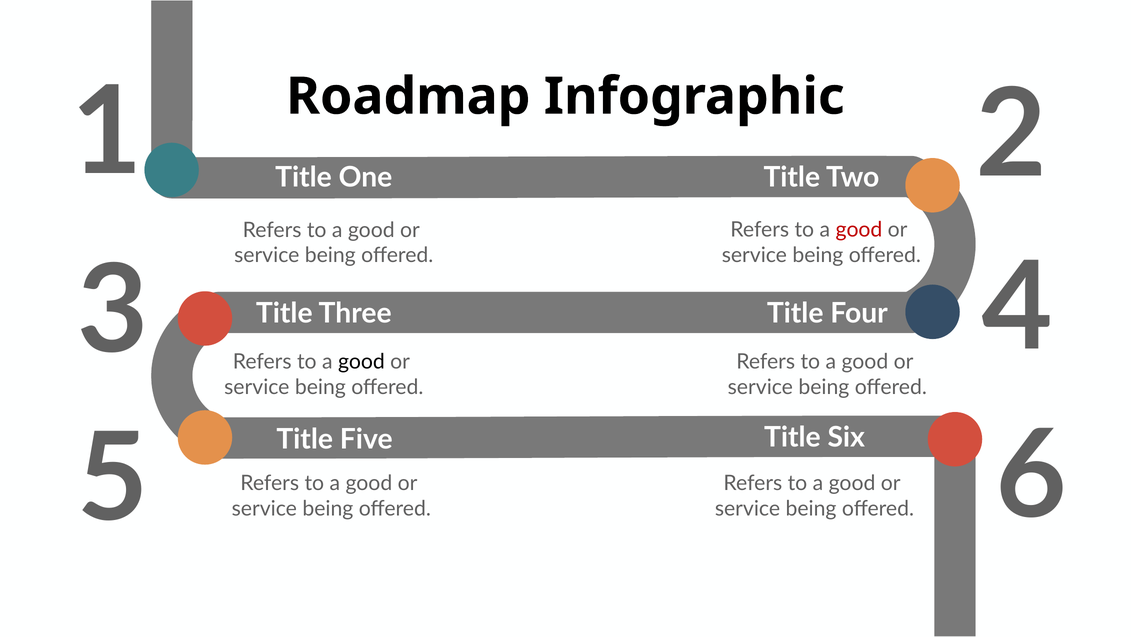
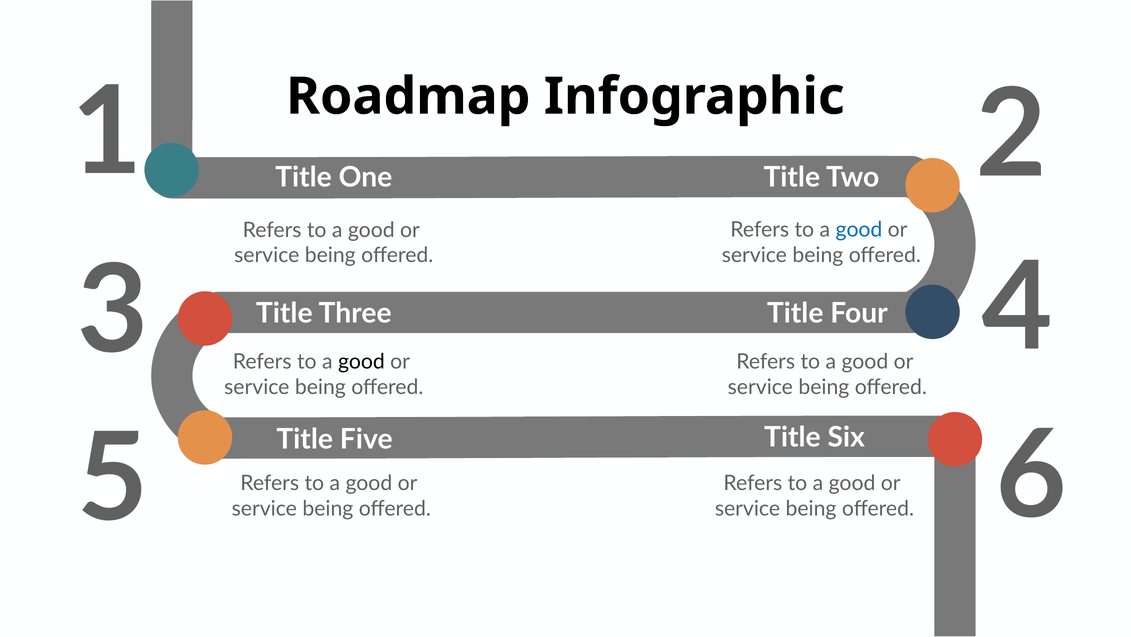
good at (859, 230) colour: red -> blue
